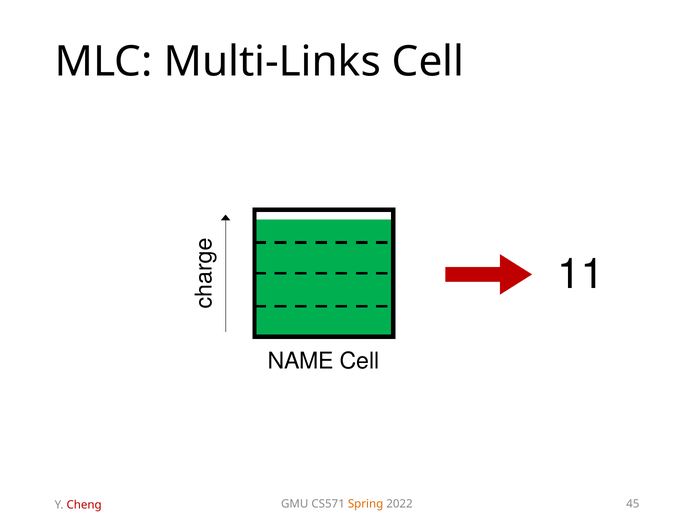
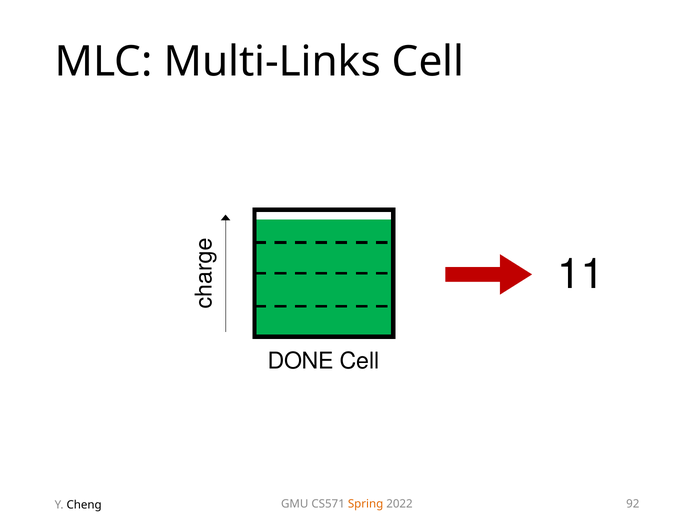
NAME: NAME -> DONE
45: 45 -> 92
Cheng colour: red -> black
